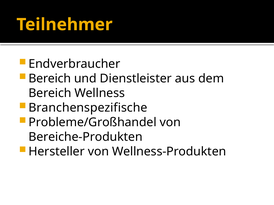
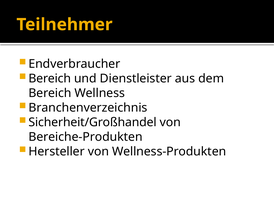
Branchenspezifische: Branchenspezifische -> Branchenverzeichnis
Probleme/Großhandel: Probleme/Großhandel -> Sicherheit/Großhandel
